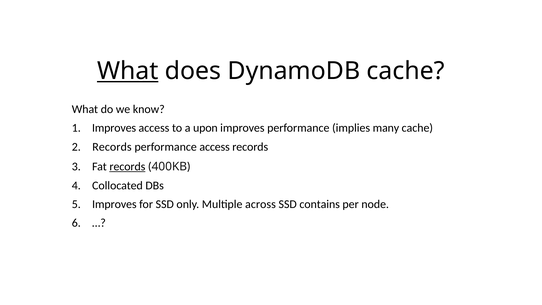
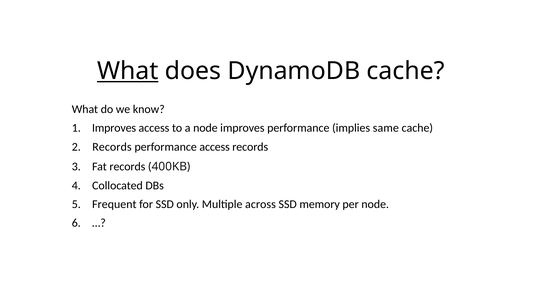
a upon: upon -> node
many: many -> same
records at (127, 167) underline: present -> none
Improves at (114, 204): Improves -> Frequent
contains: contains -> memory
